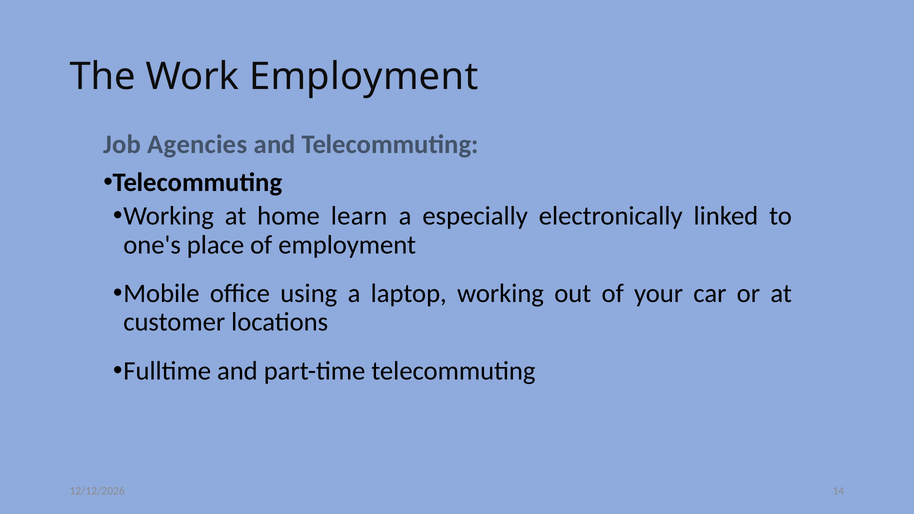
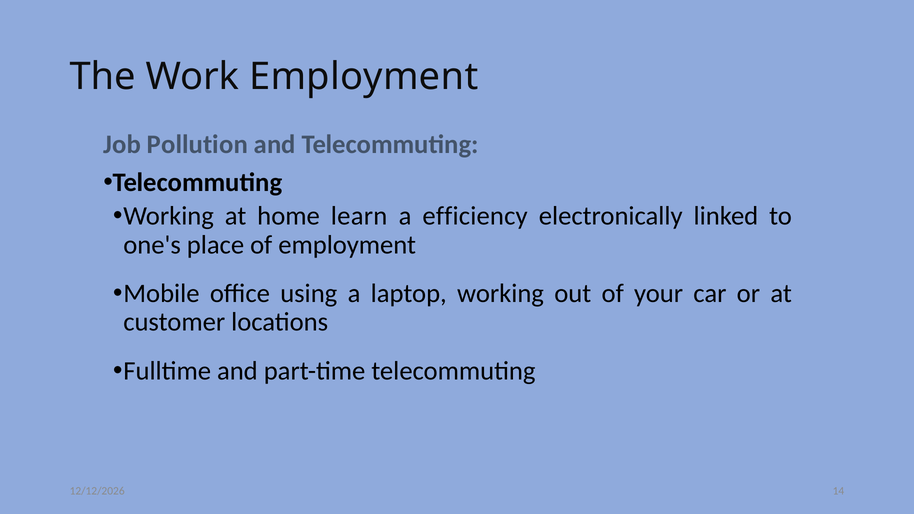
Agencies: Agencies -> Pollution
especially: especially -> efficiency
